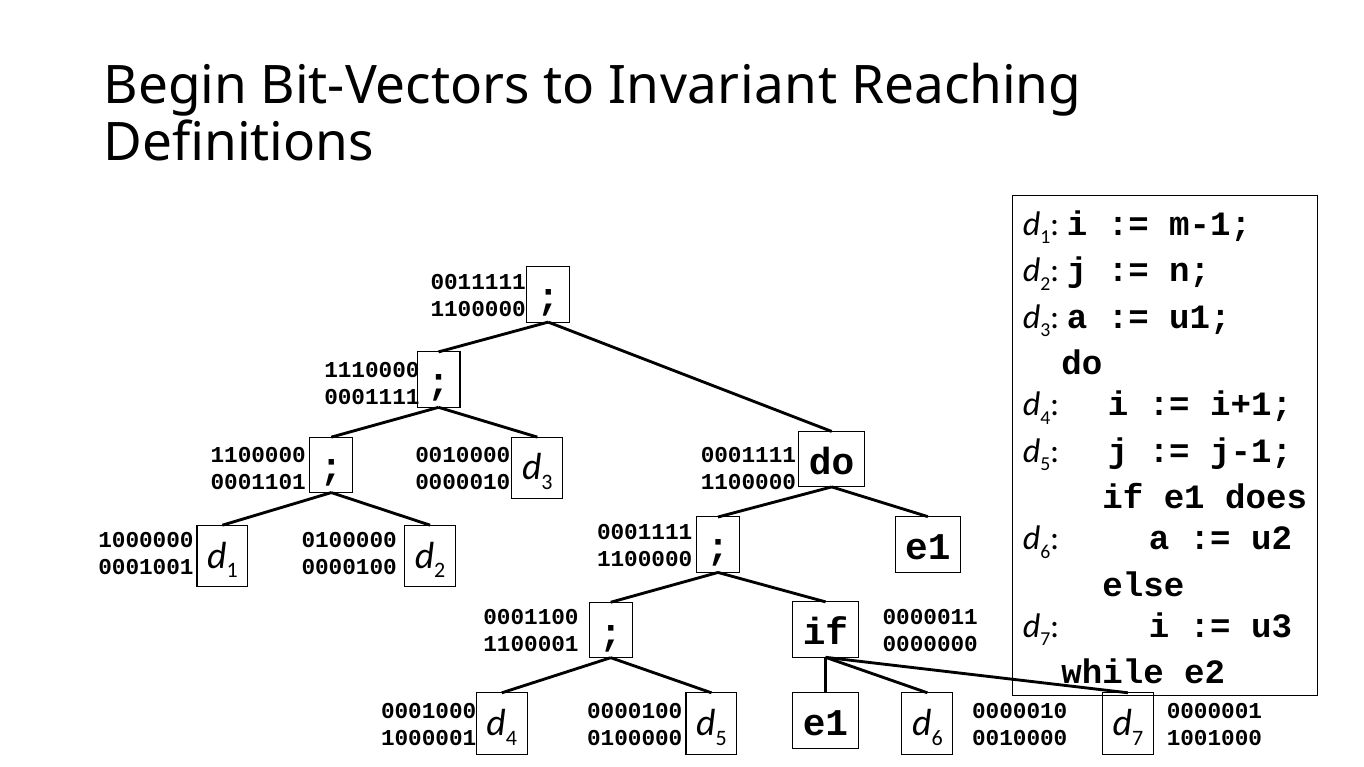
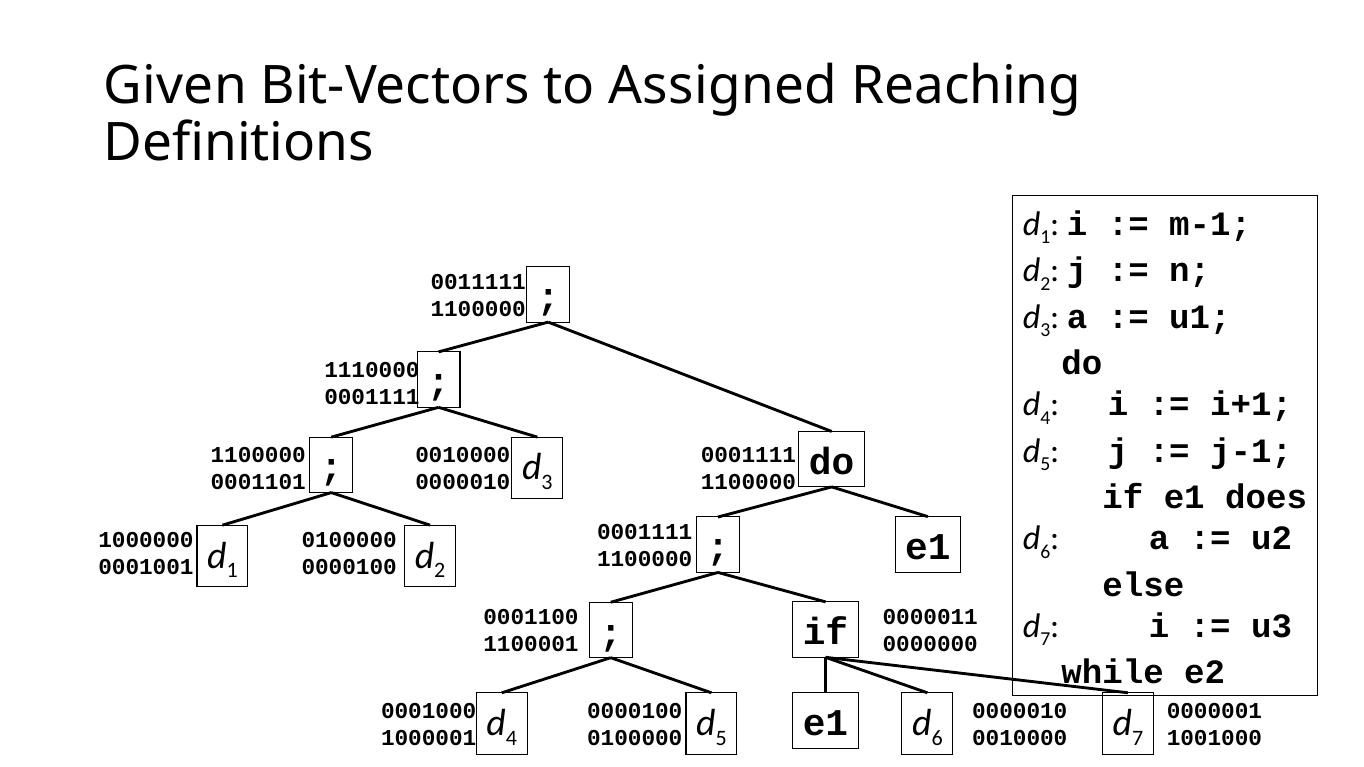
Begin: Begin -> Given
Invariant: Invariant -> Assigned
